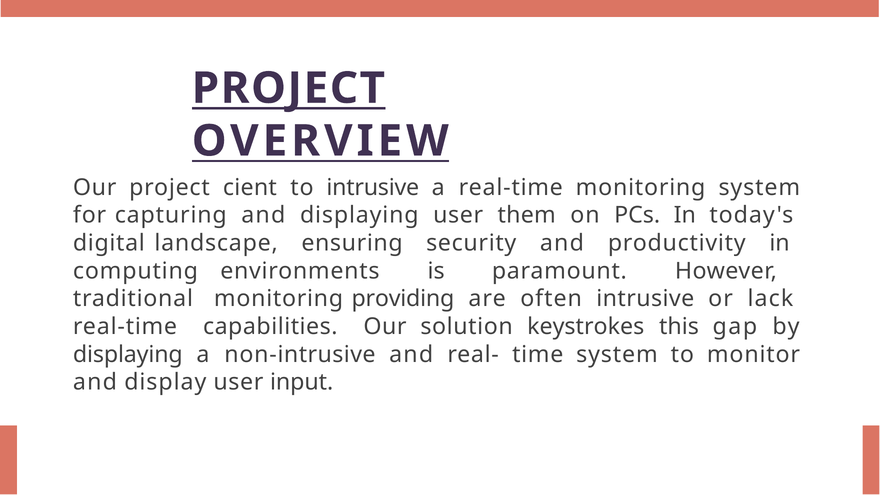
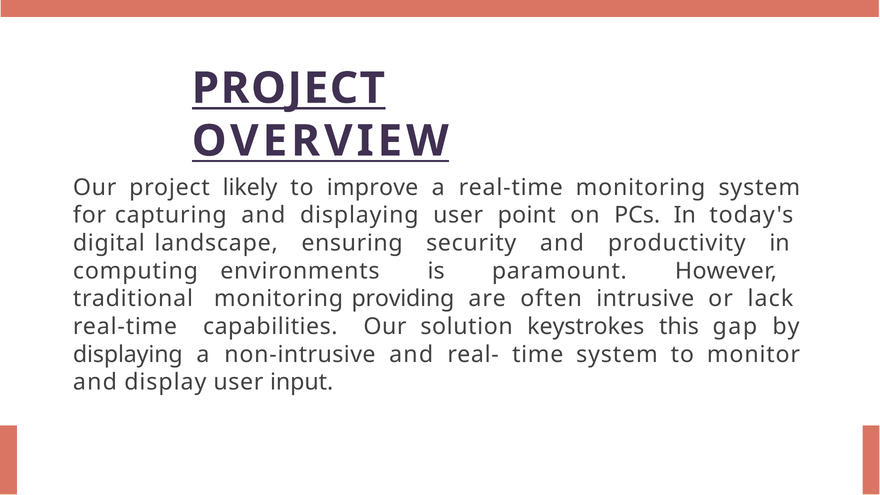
cient: cient -> likely
to intrusive: intrusive -> improve
them: them -> point
